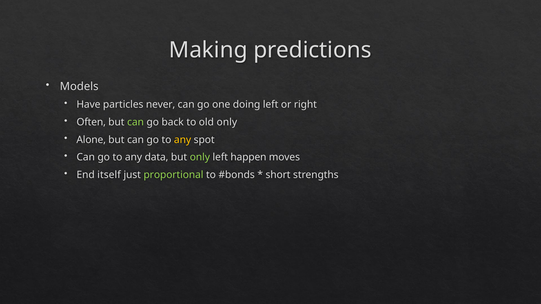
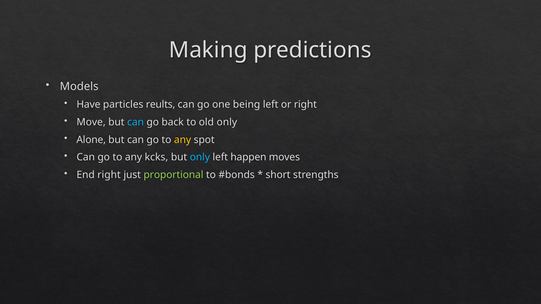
never: never -> reults
doing: doing -> being
Often: Often -> Move
can at (136, 122) colour: light green -> light blue
data: data -> kcks
only at (200, 157) colour: light green -> light blue
End itself: itself -> right
